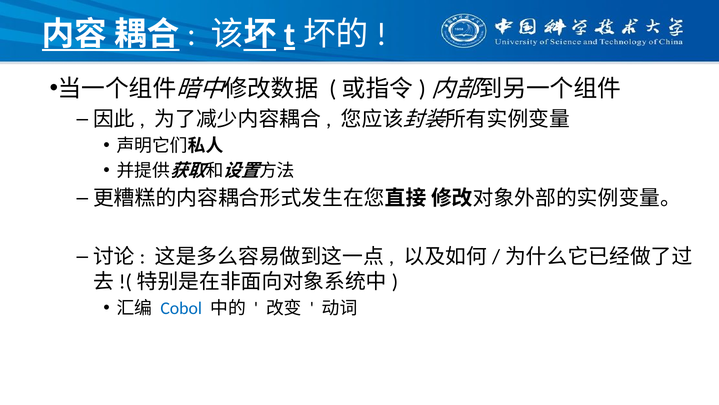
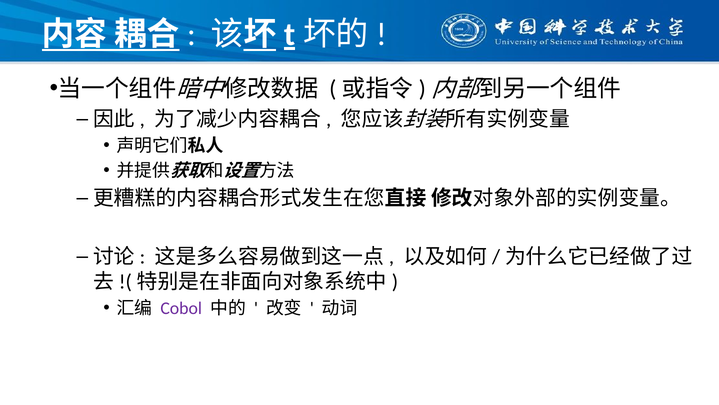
Cobol colour: blue -> purple
